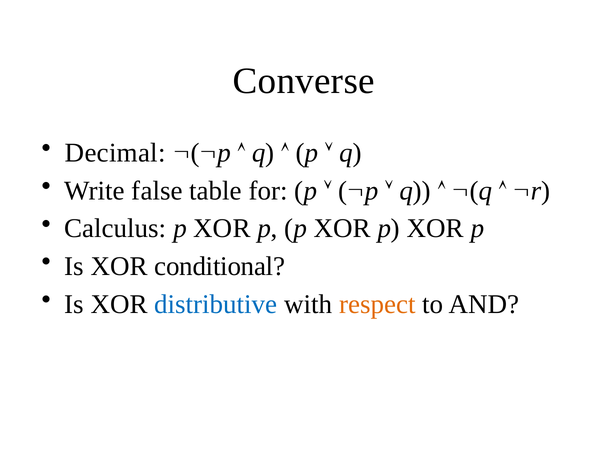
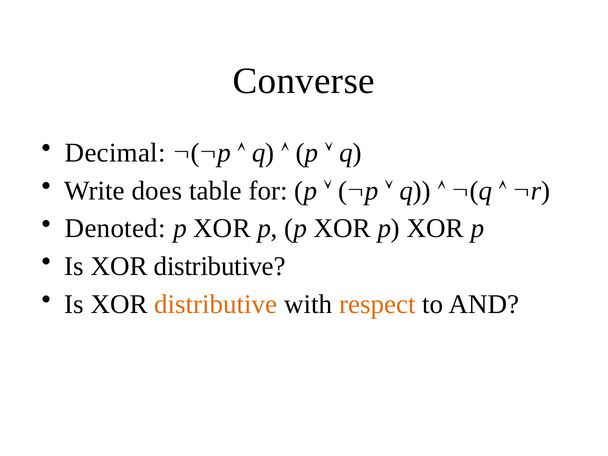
false: false -> does
Calculus: Calculus -> Denoted
conditional at (220, 266): conditional -> distributive
distributive at (216, 304) colour: blue -> orange
